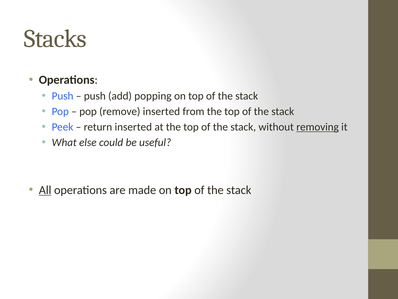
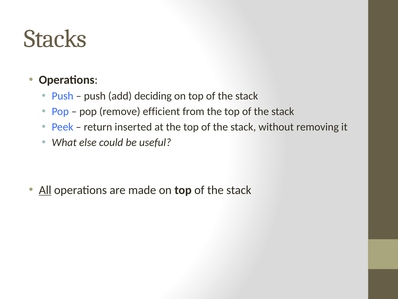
popping: popping -> deciding
remove inserted: inserted -> efficient
removing underline: present -> none
